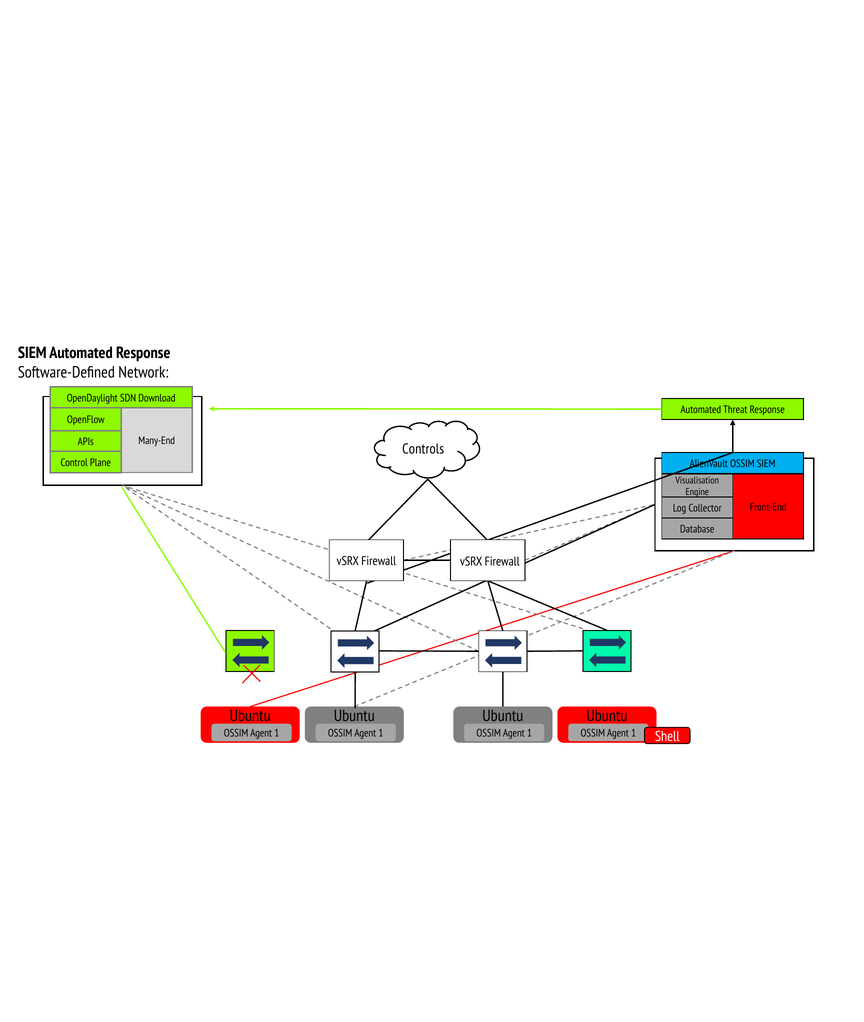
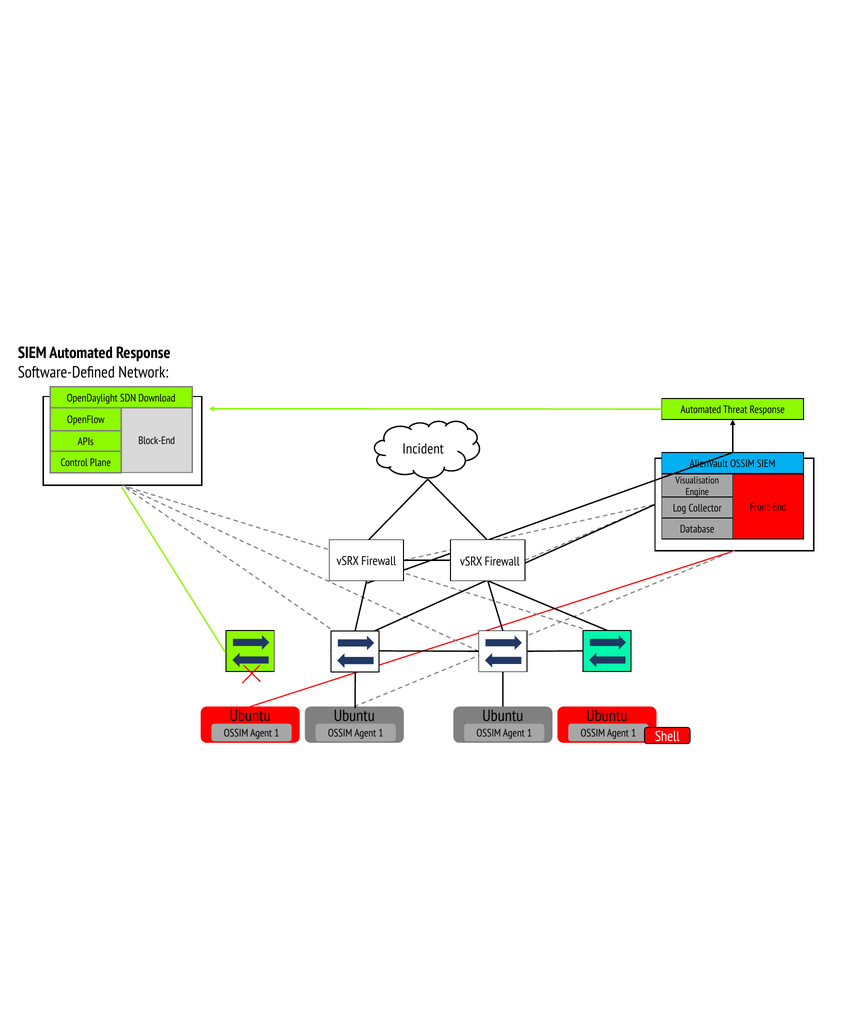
Many-End: Many-End -> Block-End
Controls: Controls -> Incident
